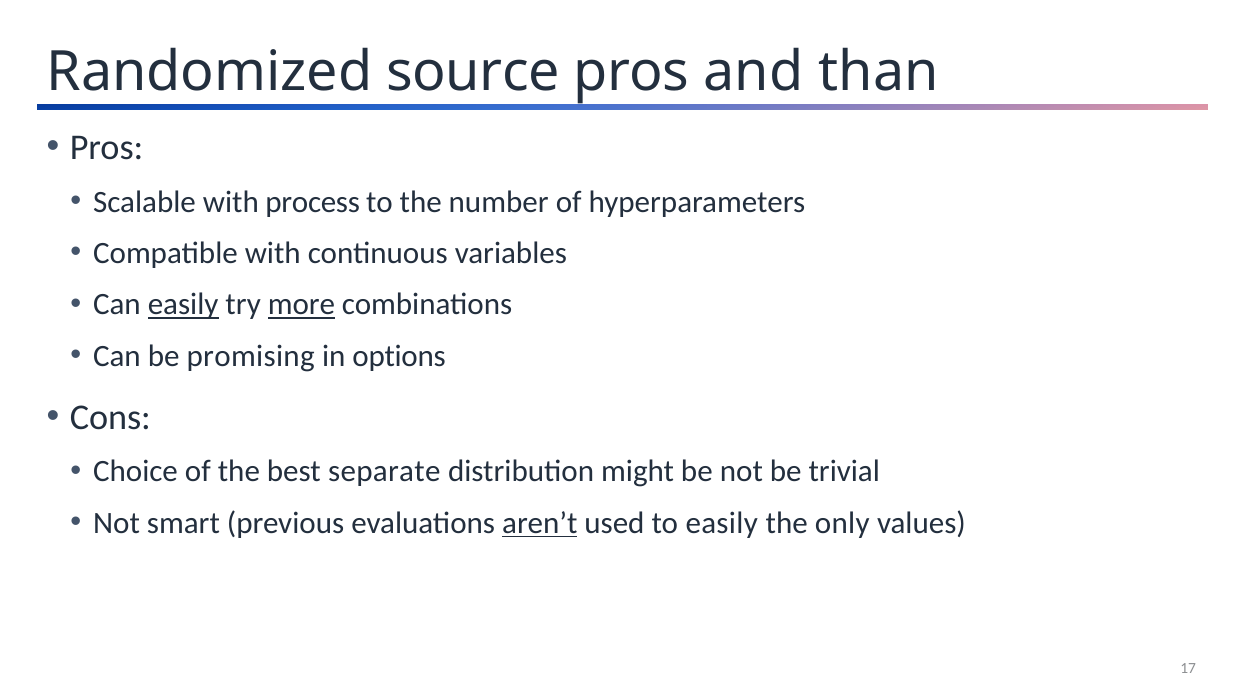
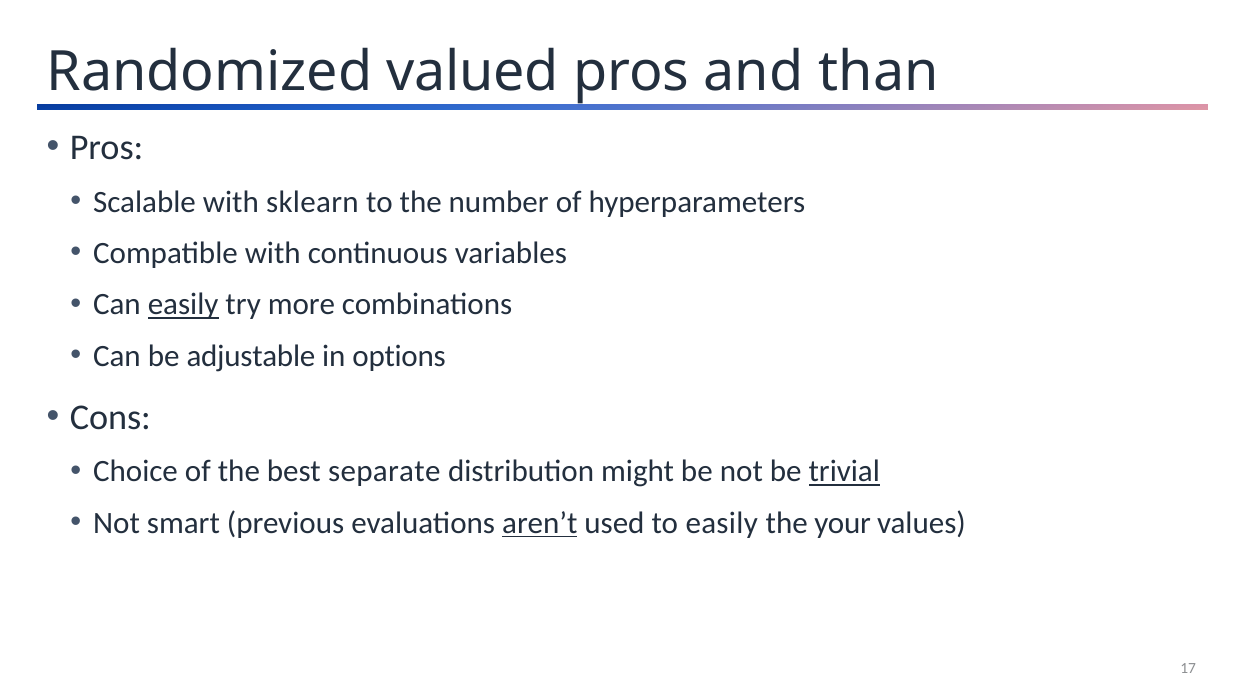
source: source -> valued
process: process -> sklearn
more underline: present -> none
promising: promising -> adjustable
trivial underline: none -> present
only: only -> your
